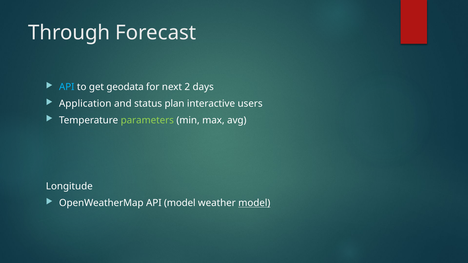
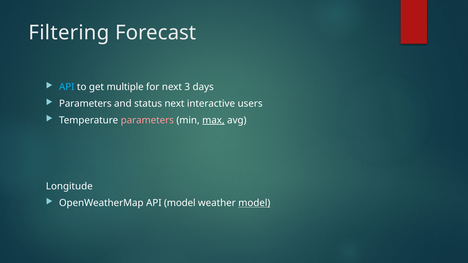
Through: Through -> Filtering
geodata: geodata -> multiple
2: 2 -> 3
Application at (85, 104): Application -> Parameters
status plan: plan -> next
parameters at (147, 120) colour: light green -> pink
max underline: none -> present
